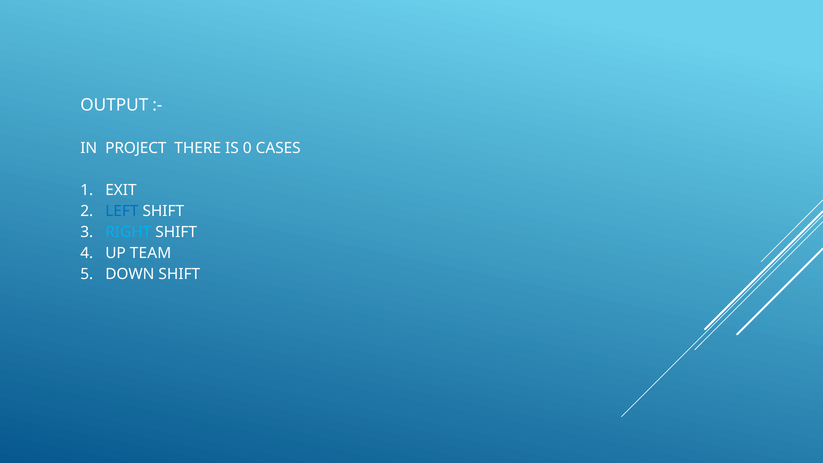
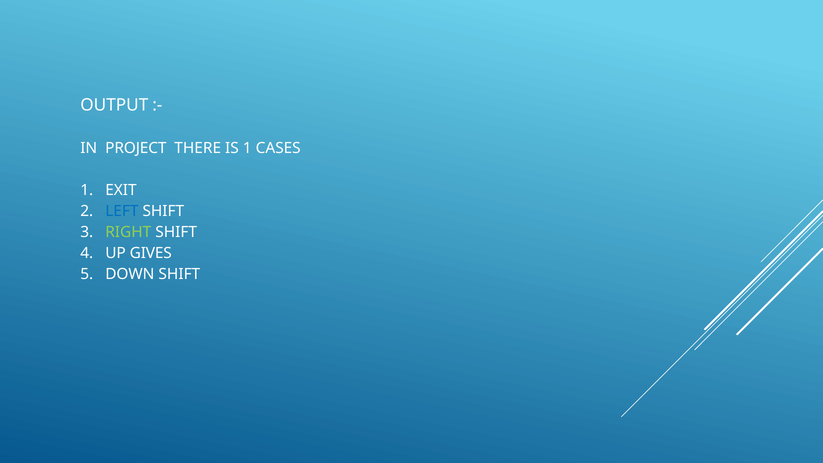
IS 0: 0 -> 1
RIGHT colour: light blue -> light green
TEAM: TEAM -> GIVES
